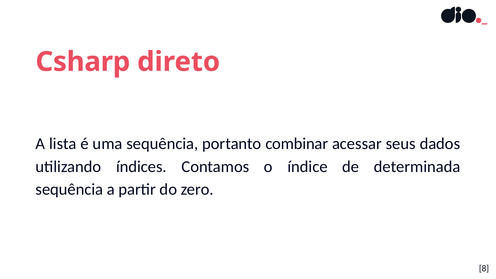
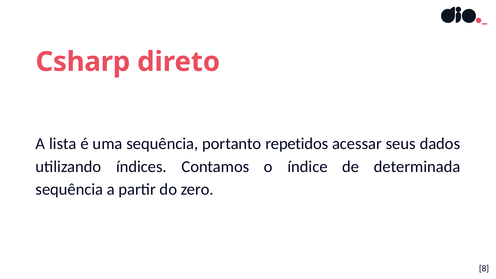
combinar: combinar -> repetidos
